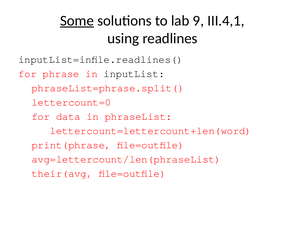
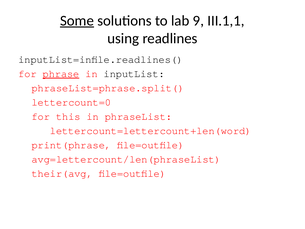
III.4,1: III.4,1 -> III.1,1
phrase underline: none -> present
data: data -> this
